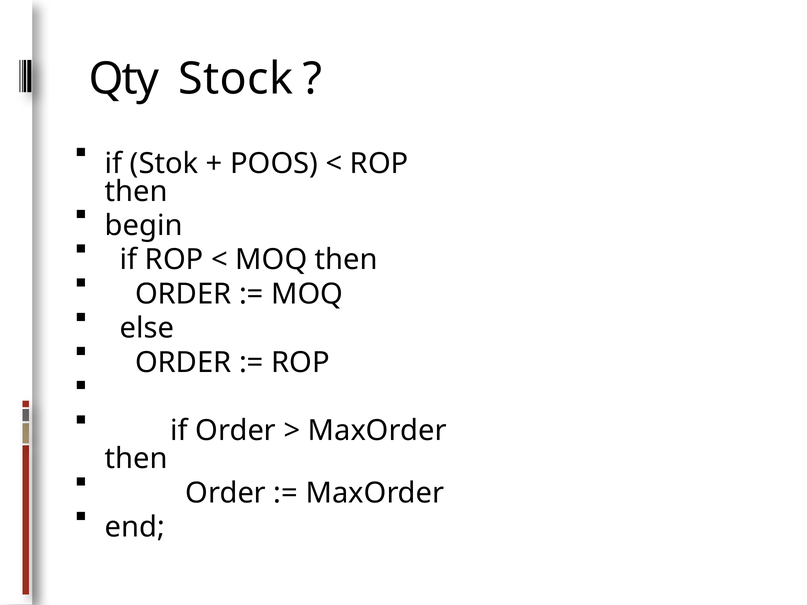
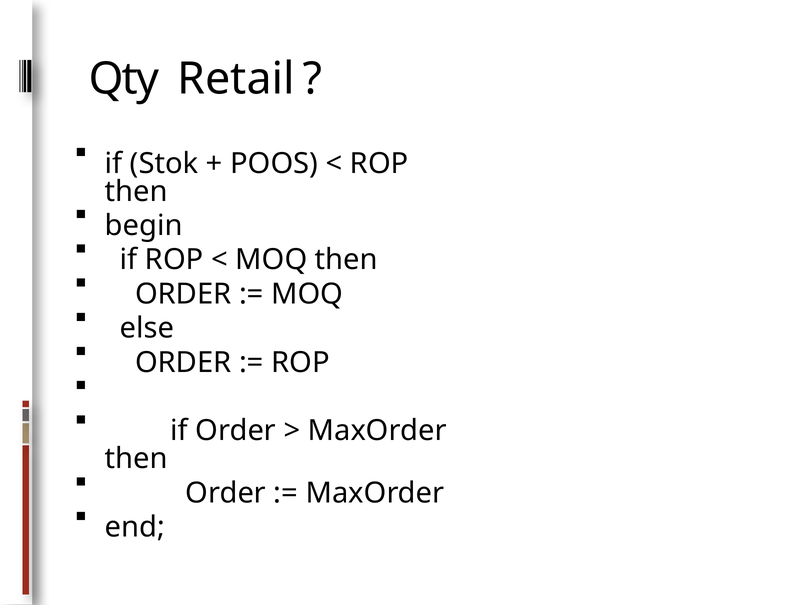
Stock: Stock -> Retail
